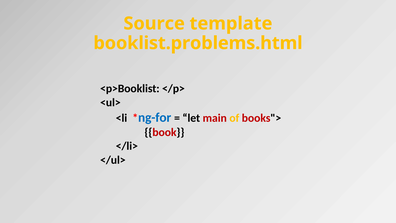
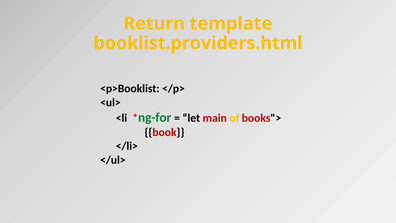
Source: Source -> Return
booklist.problems.html: booklist.problems.html -> booklist.providers.html
ng-for colour: blue -> green
